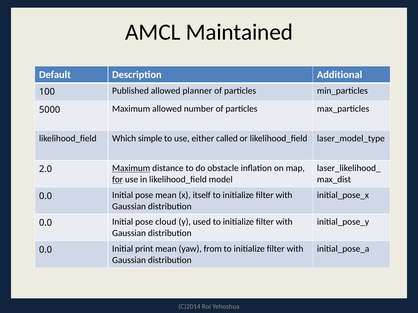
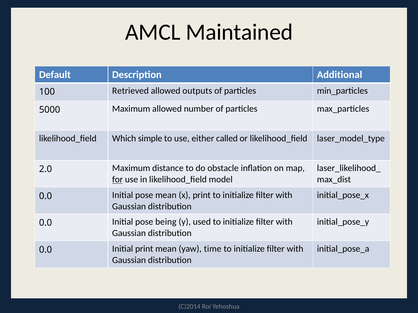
Published: Published -> Retrieved
planner: planner -> outputs
Maximum at (131, 168) underline: present -> none
x itself: itself -> print
cloud: cloud -> being
from: from -> time
